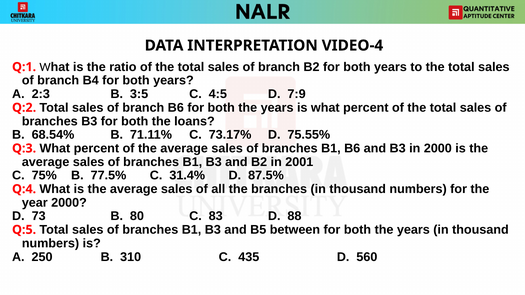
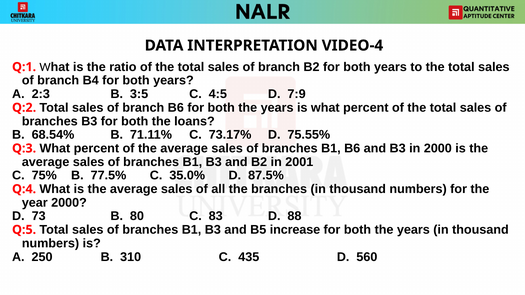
31.4%: 31.4% -> 35.0%
between: between -> increase
